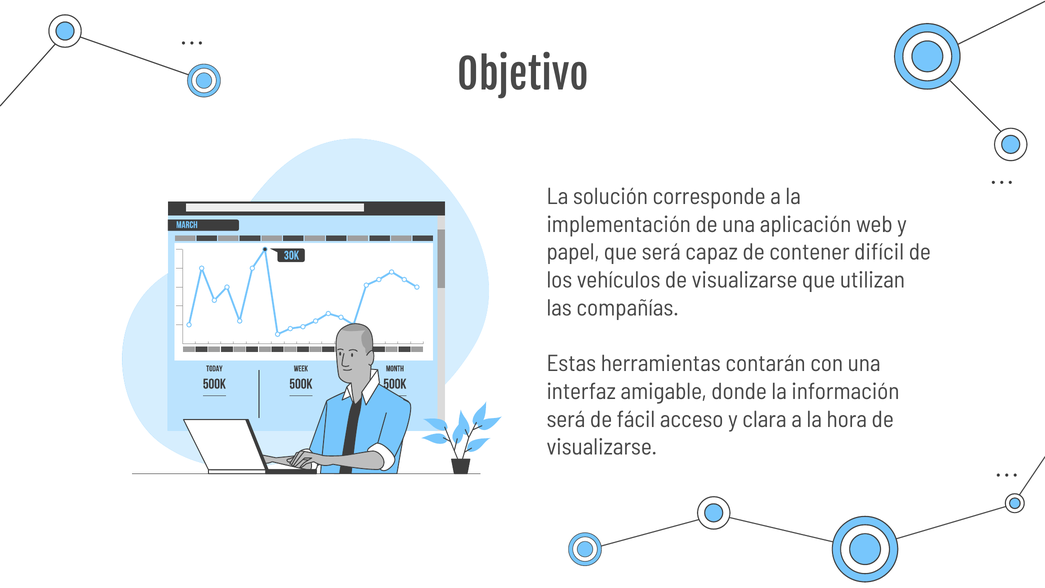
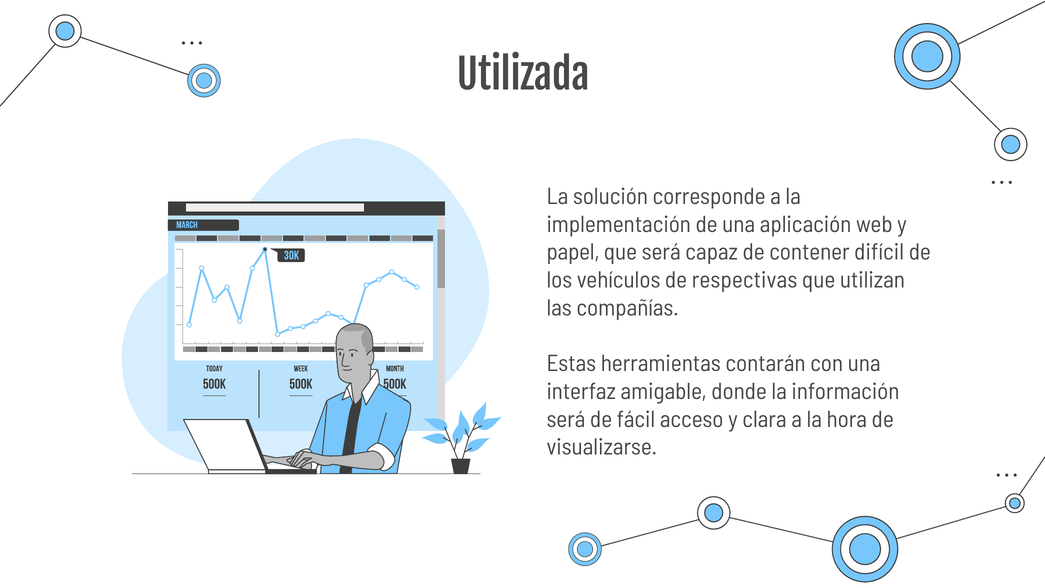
Objetivo: Objetivo -> Utilizada
vehículos de visualizarse: visualizarse -> respectivas
